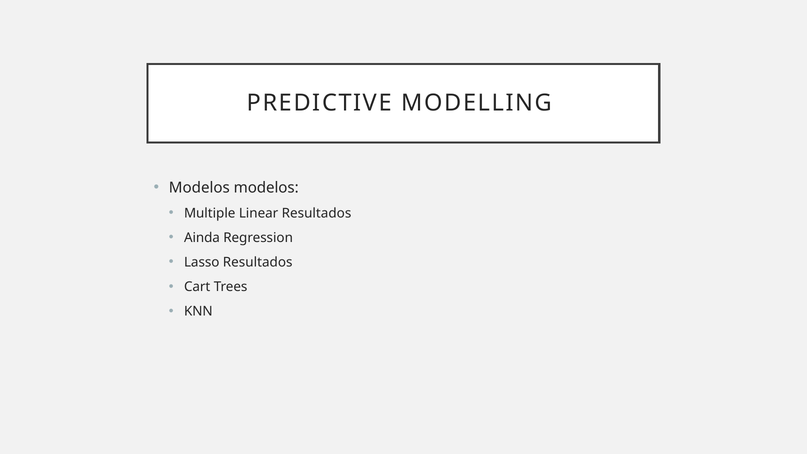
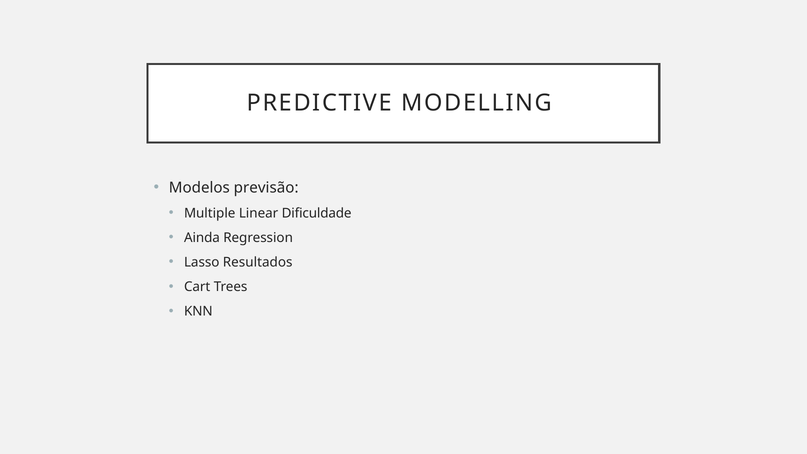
Modelos modelos: modelos -> previsão
Linear Resultados: Resultados -> Dificuldade
